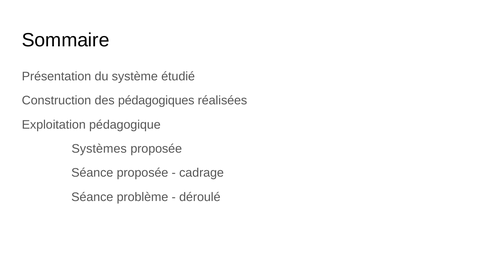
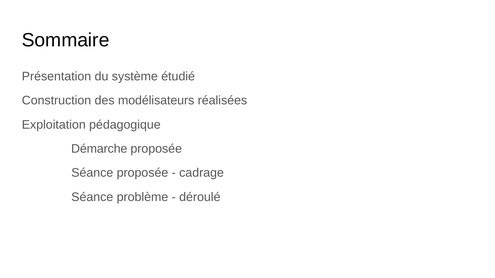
pédagogiques: pédagogiques -> modélisateurs
Systèmes: Systèmes -> Démarche
